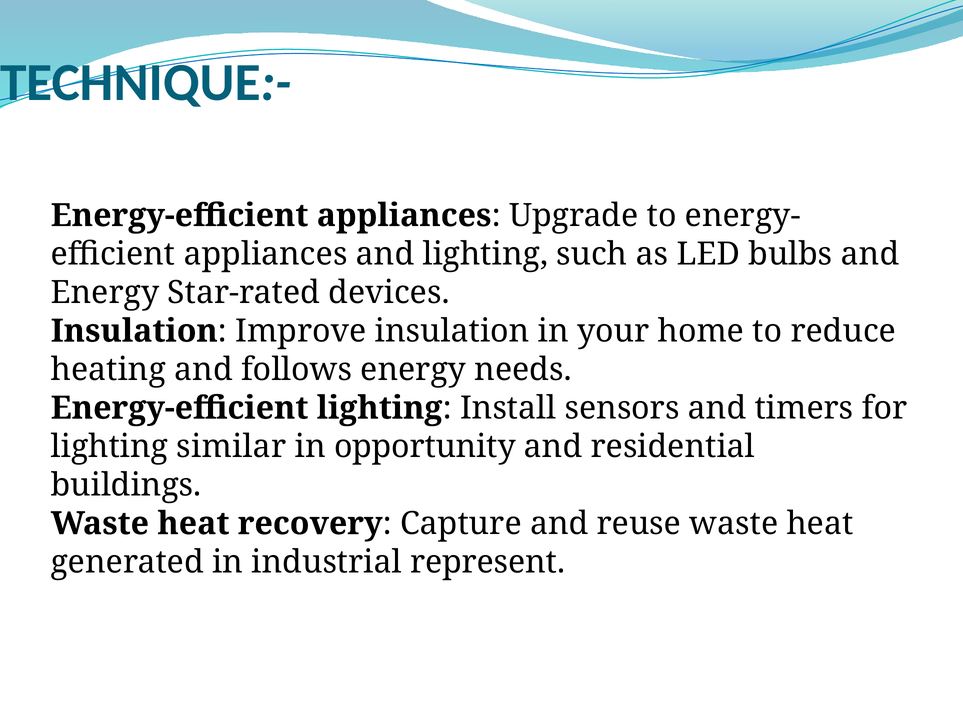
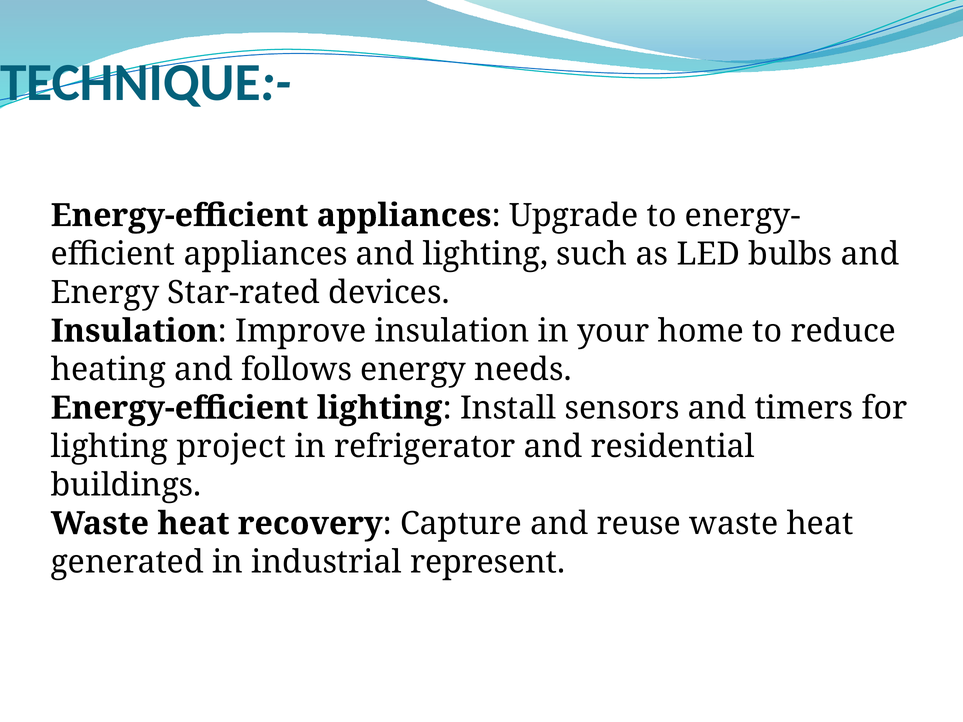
similar: similar -> project
opportunity: opportunity -> refrigerator
